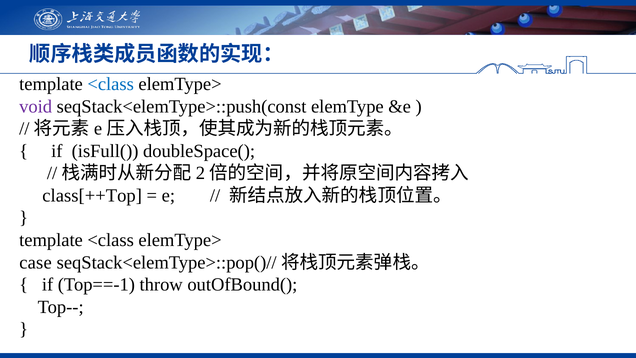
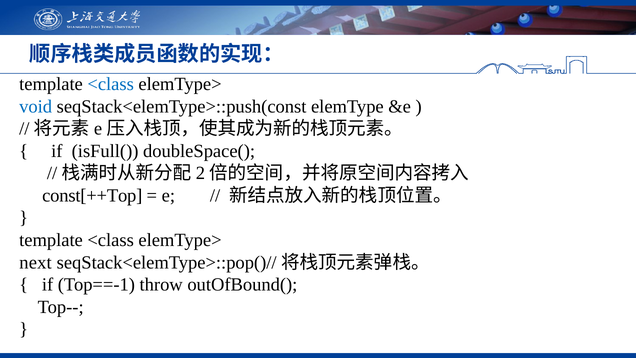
void colour: purple -> blue
class[++Top: class[++Top -> const[++Top
case: case -> next
